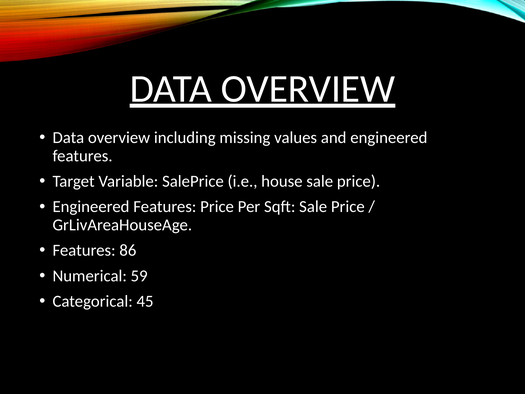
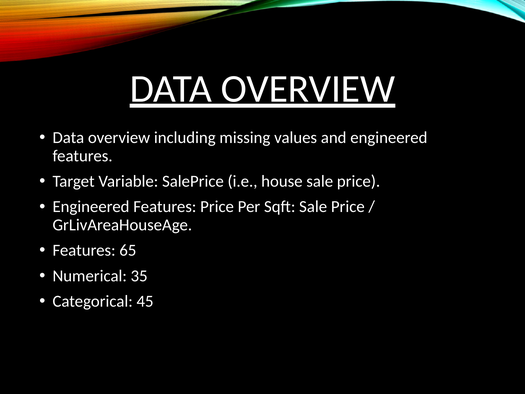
86: 86 -> 65
59: 59 -> 35
